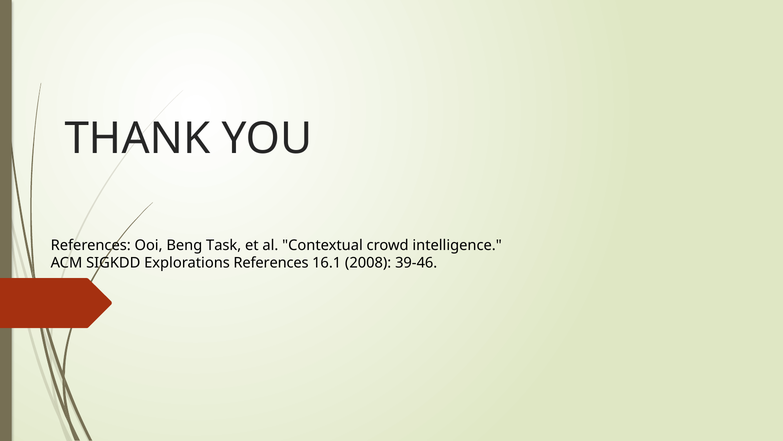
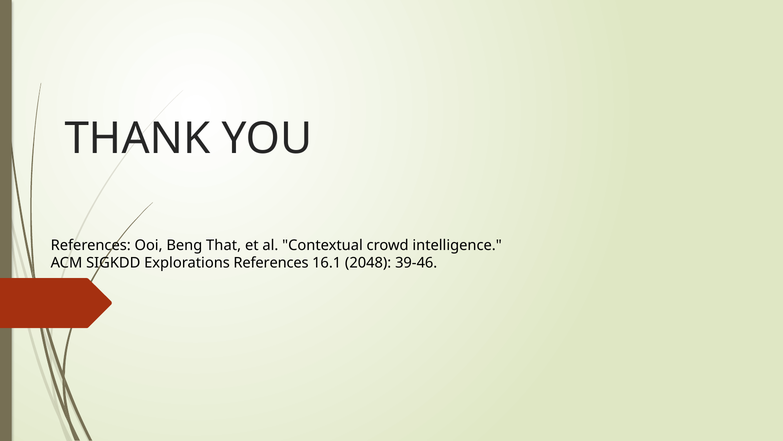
Task: Task -> That
2008: 2008 -> 2048
